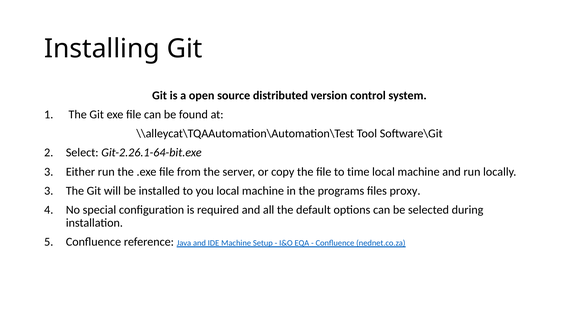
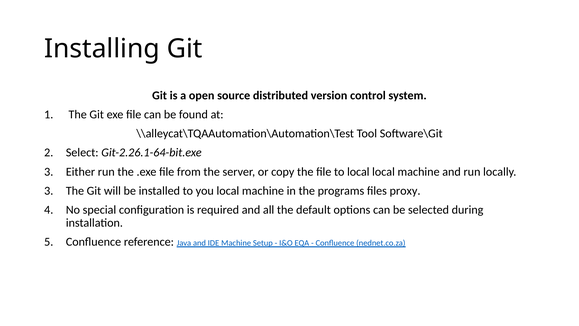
to time: time -> local
